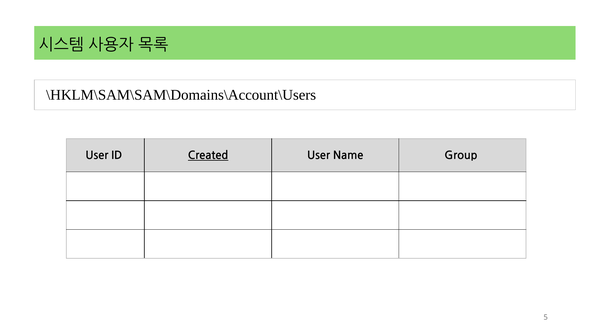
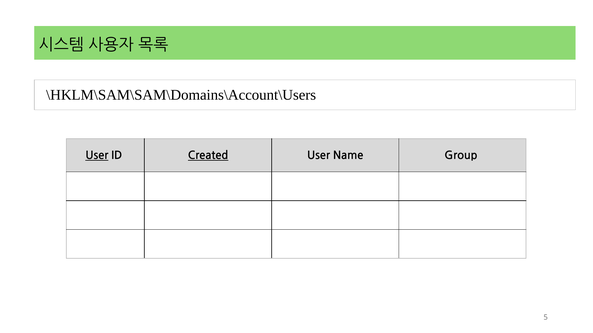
User at (97, 156) underline: none -> present
